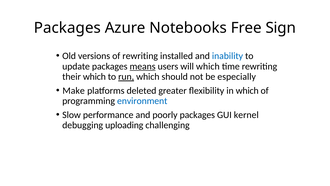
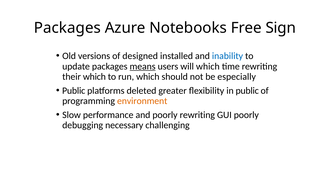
of rewriting: rewriting -> designed
run underline: present -> none
Make at (74, 90): Make -> Public
in which: which -> public
environment colour: blue -> orange
poorly packages: packages -> rewriting
GUI kernel: kernel -> poorly
uploading: uploading -> necessary
